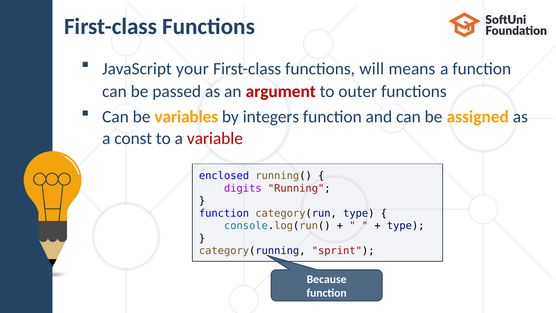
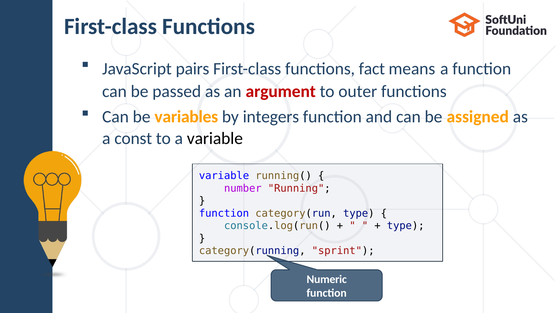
your: your -> pairs
will: will -> fact
variable at (215, 138) colour: red -> black
enclosed at (224, 176): enclosed -> variable
digits: digits -> number
Because: Because -> Numeric
